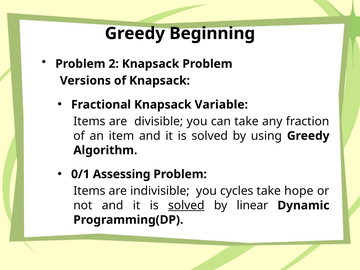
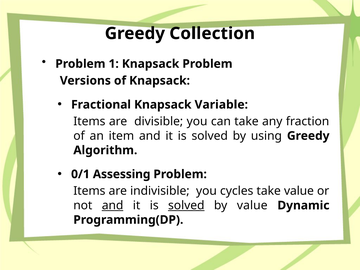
Beginning: Beginning -> Collection
2: 2 -> 1
take hope: hope -> value
and at (113, 205) underline: none -> present
by linear: linear -> value
